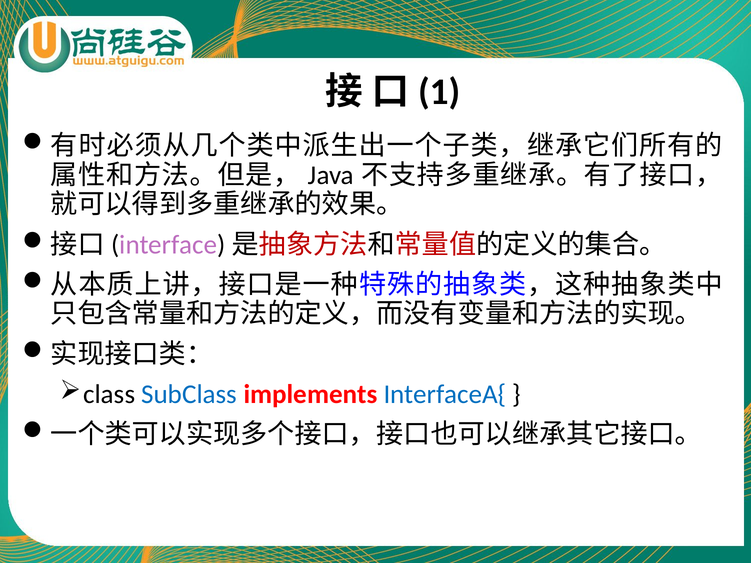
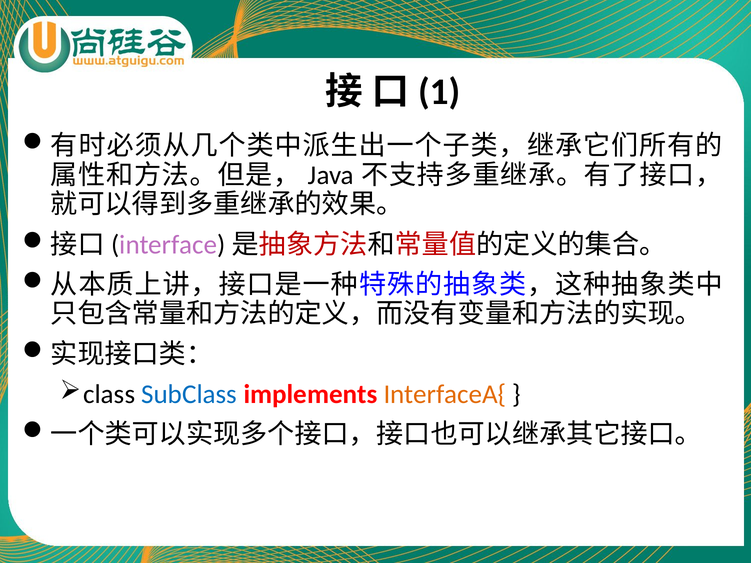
InterfaceA{ colour: blue -> orange
